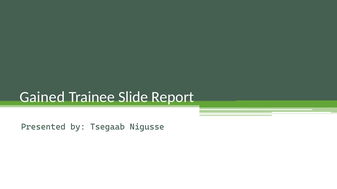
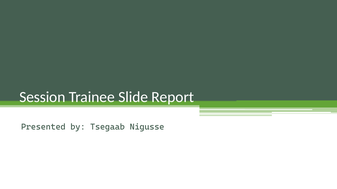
Gained: Gained -> Session
